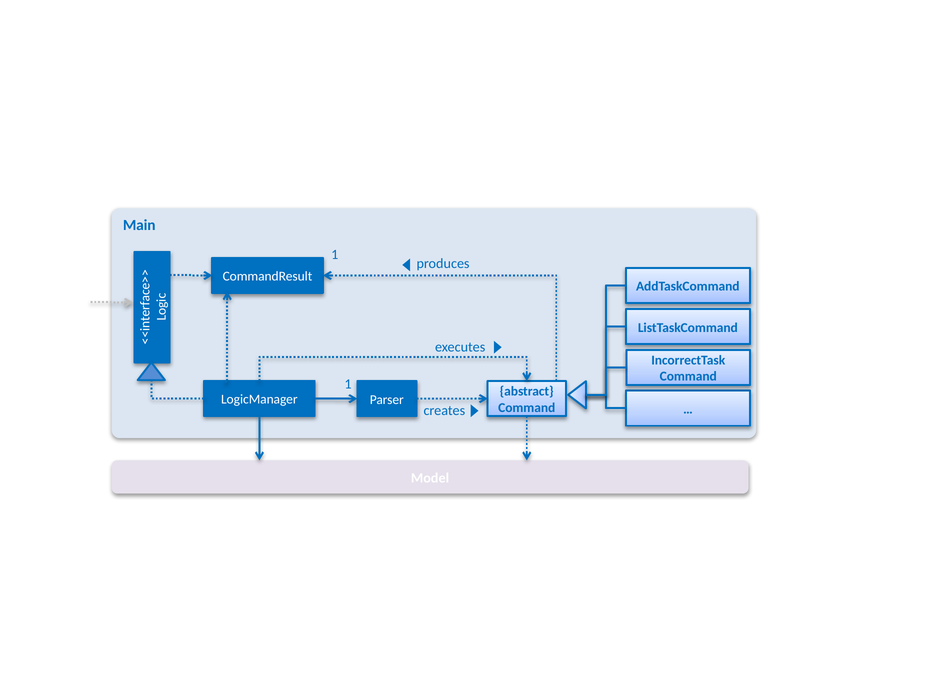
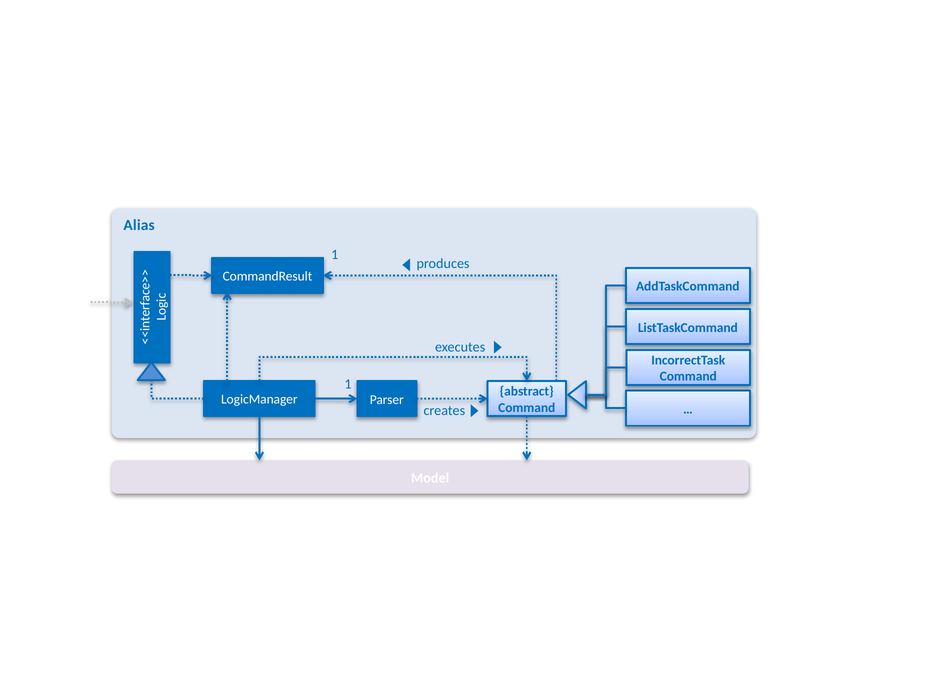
Main: Main -> Alias
